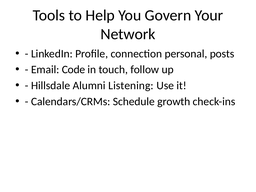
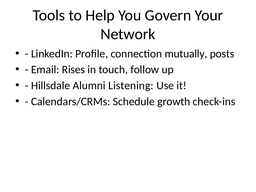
personal: personal -> mutually
Code: Code -> Rises
